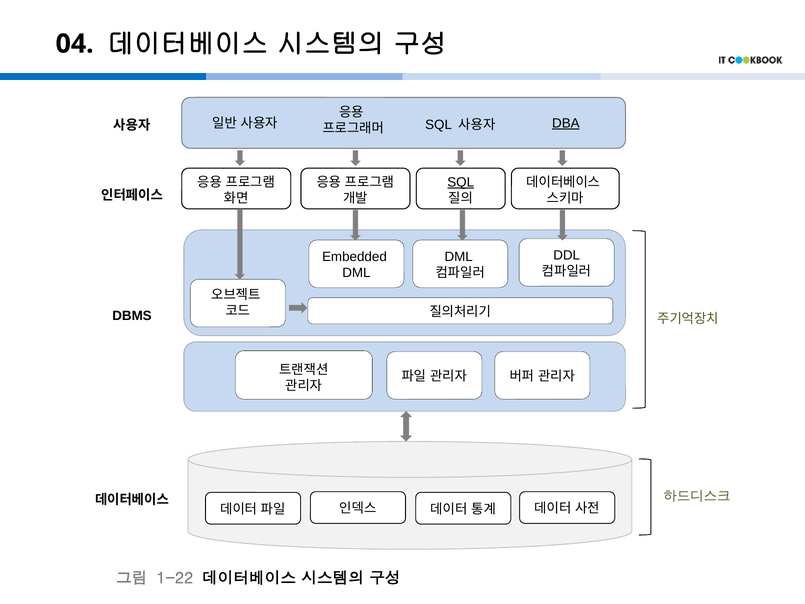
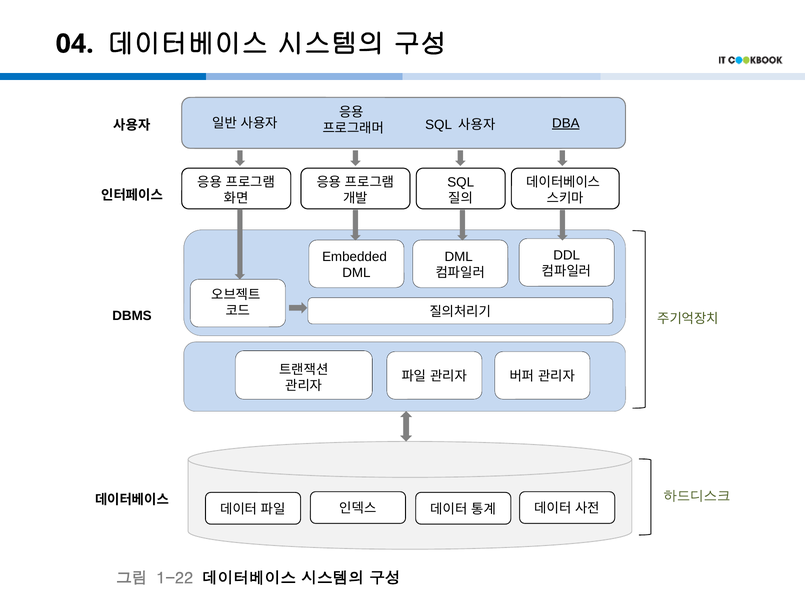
SQL at (461, 182) underline: present -> none
